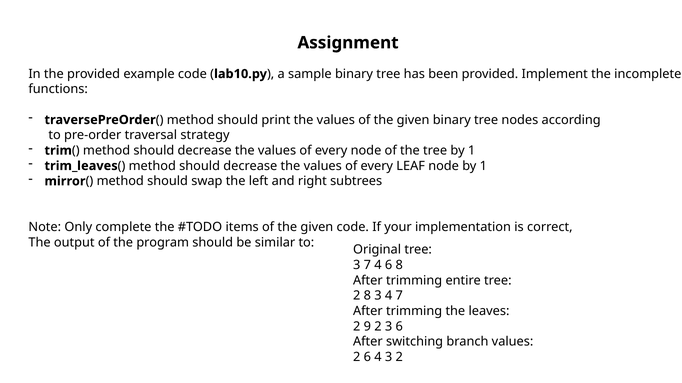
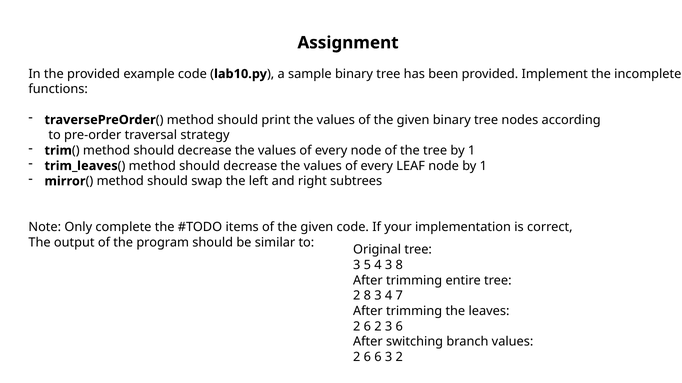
3 7: 7 -> 5
4 6: 6 -> 3
9 at (367, 327): 9 -> 6
6 4: 4 -> 6
